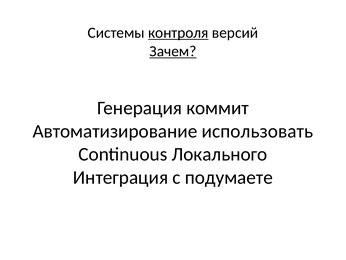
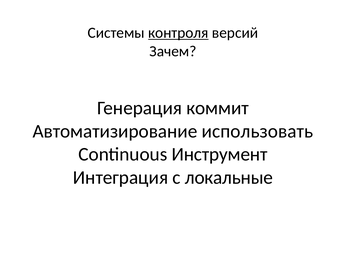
Зачем underline: present -> none
Локального: Локального -> Инструмент
подумаете: подумаете -> локальные
